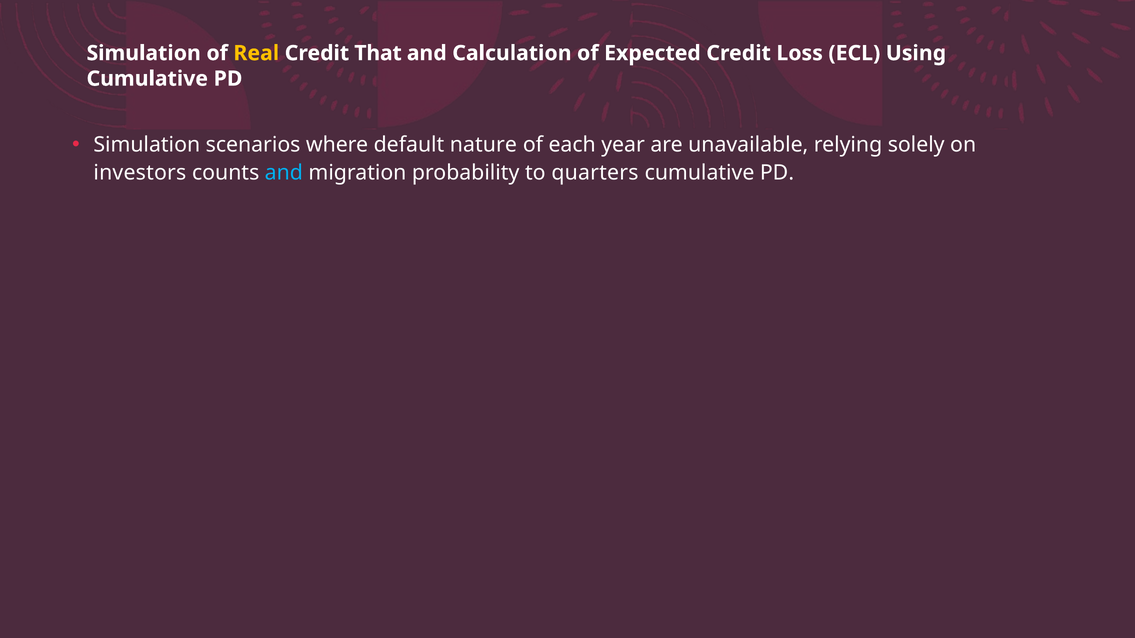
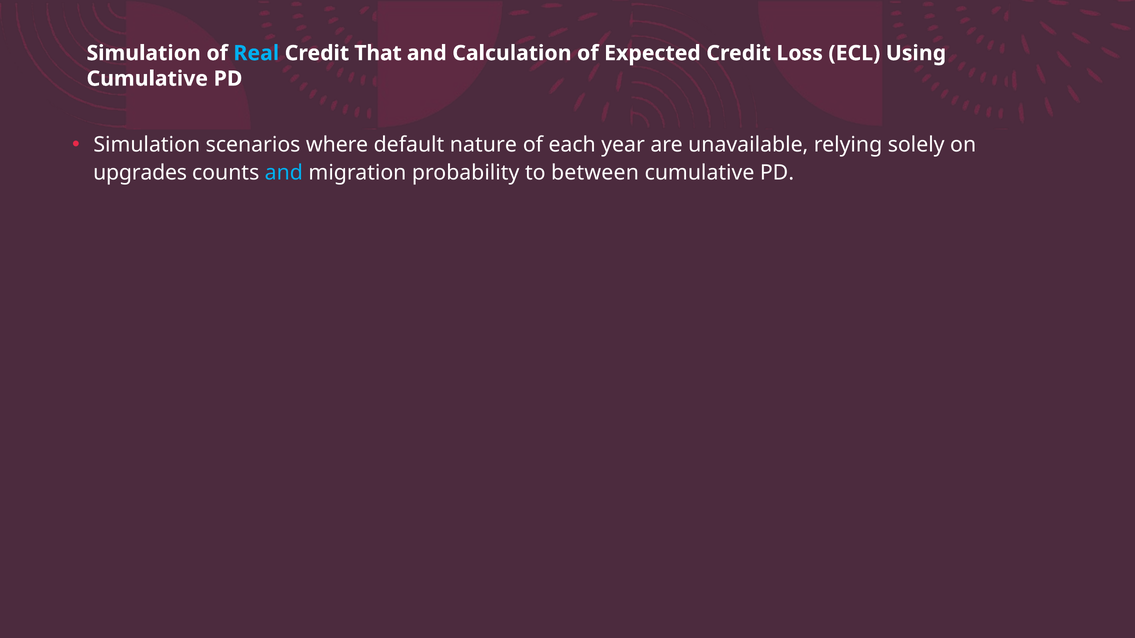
Real colour: yellow -> light blue
investors: investors -> upgrades
quarters: quarters -> between
